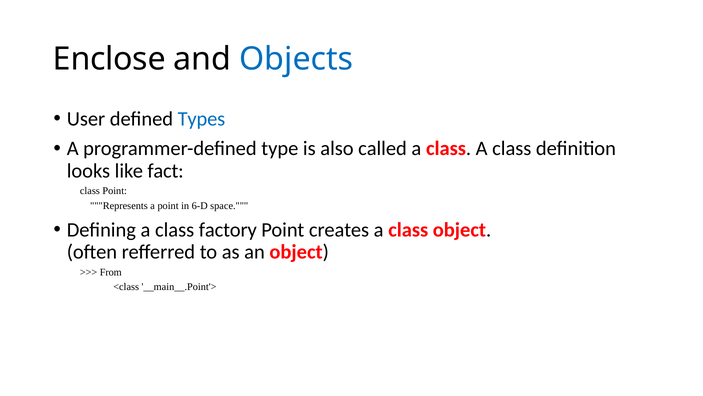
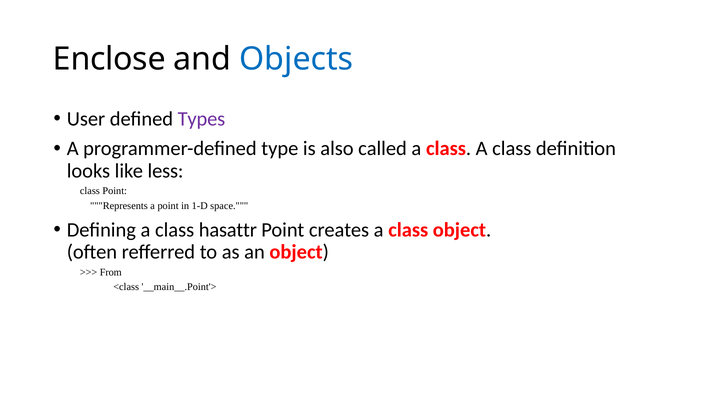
Types colour: blue -> purple
fact: fact -> less
6-D: 6-D -> 1-D
factory: factory -> hasattr
